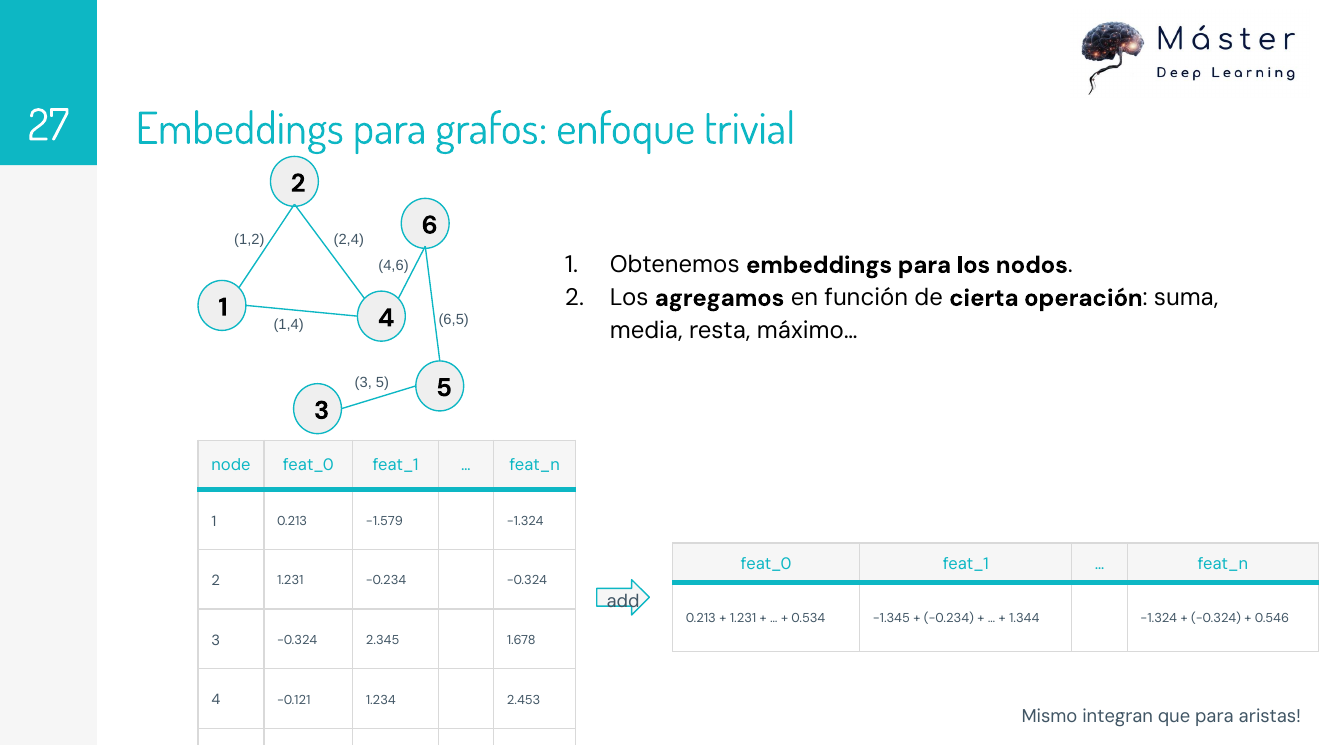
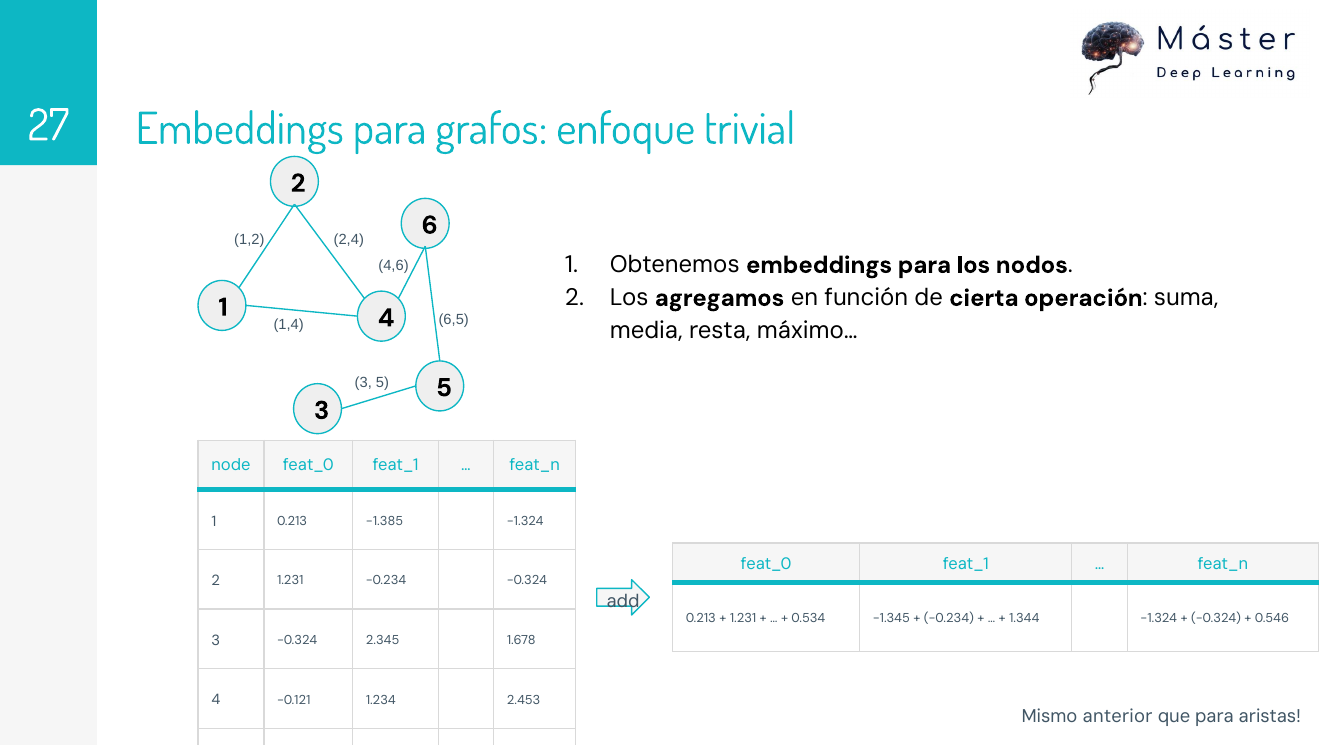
-1.579: -1.579 -> -1.385
integran: integran -> anterior
